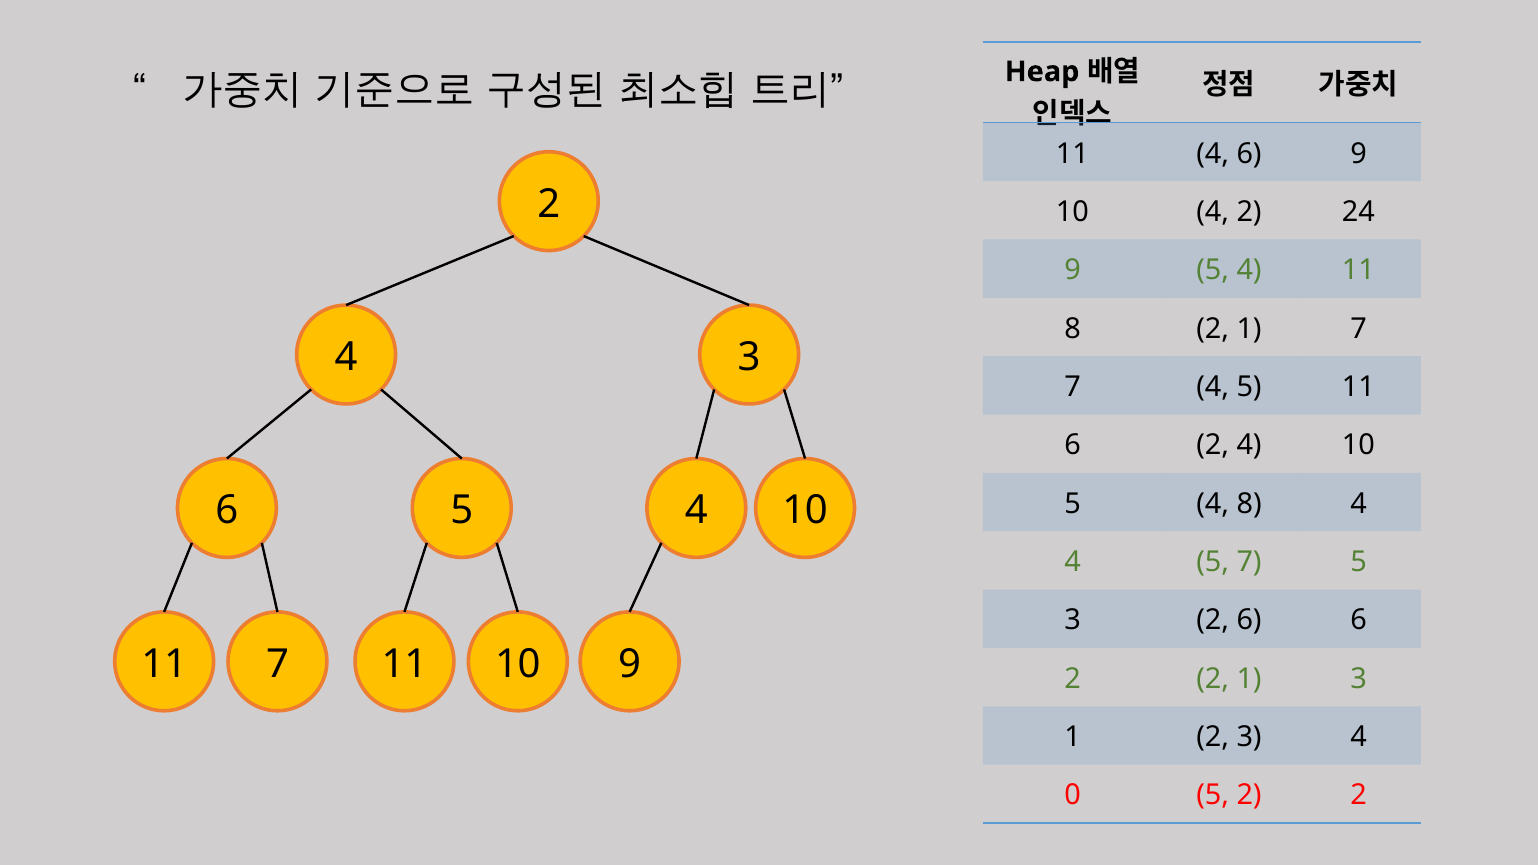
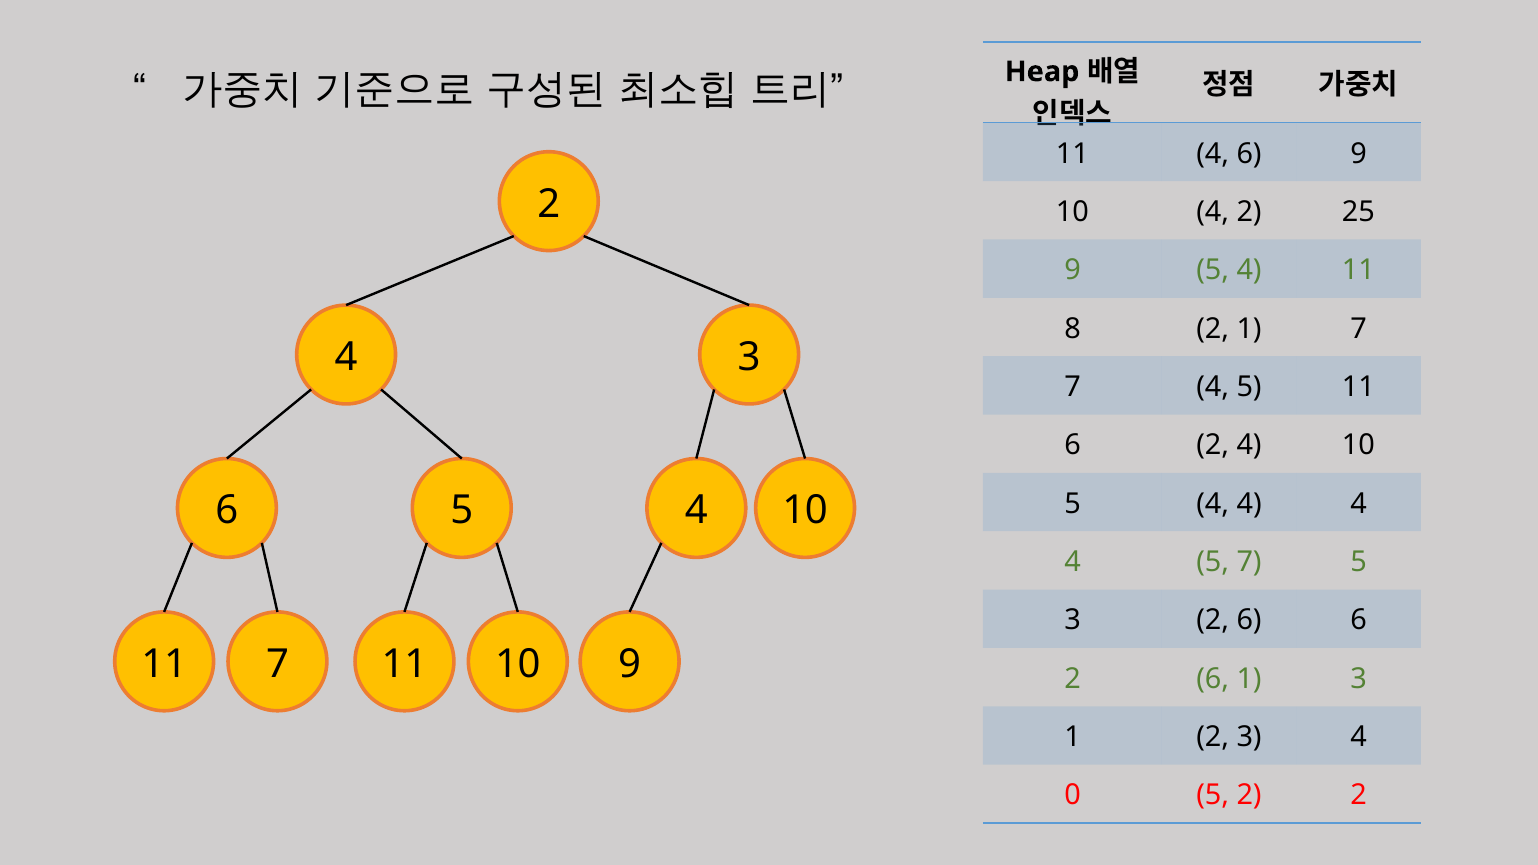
24: 24 -> 25
5 4 8: 8 -> 4
2 at (1213, 679): 2 -> 6
